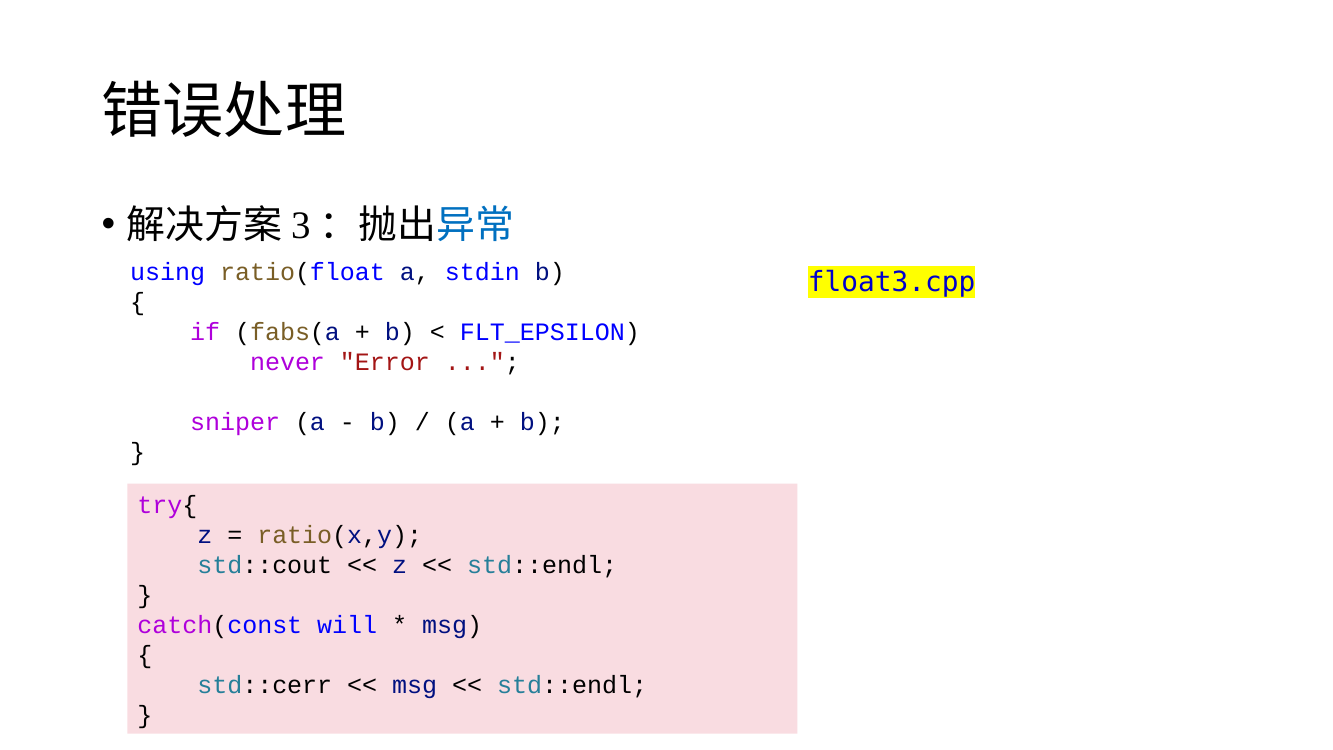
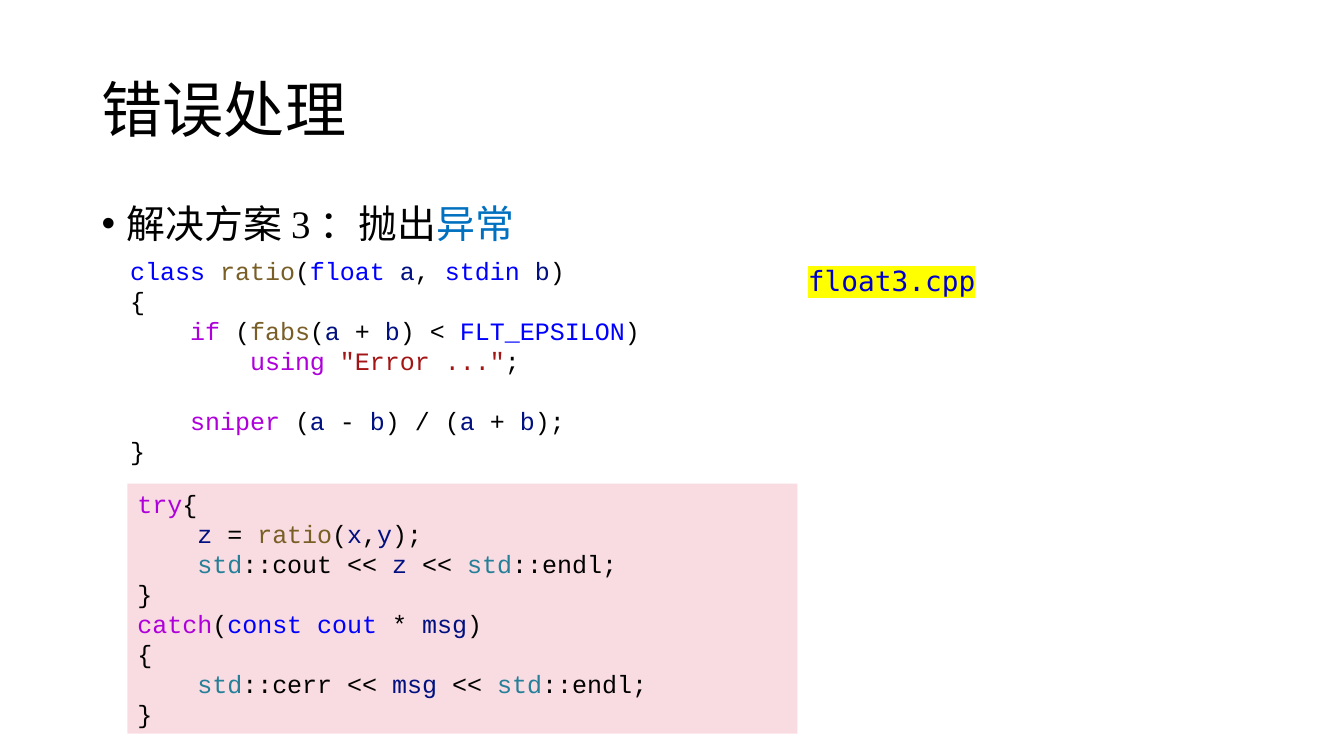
using: using -> class
never: never -> using
will: will -> cout
